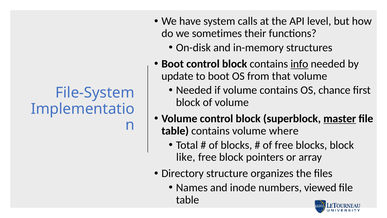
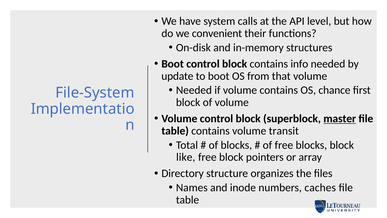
sometimes: sometimes -> convenient
info underline: present -> none
where: where -> transit
viewed: viewed -> caches
